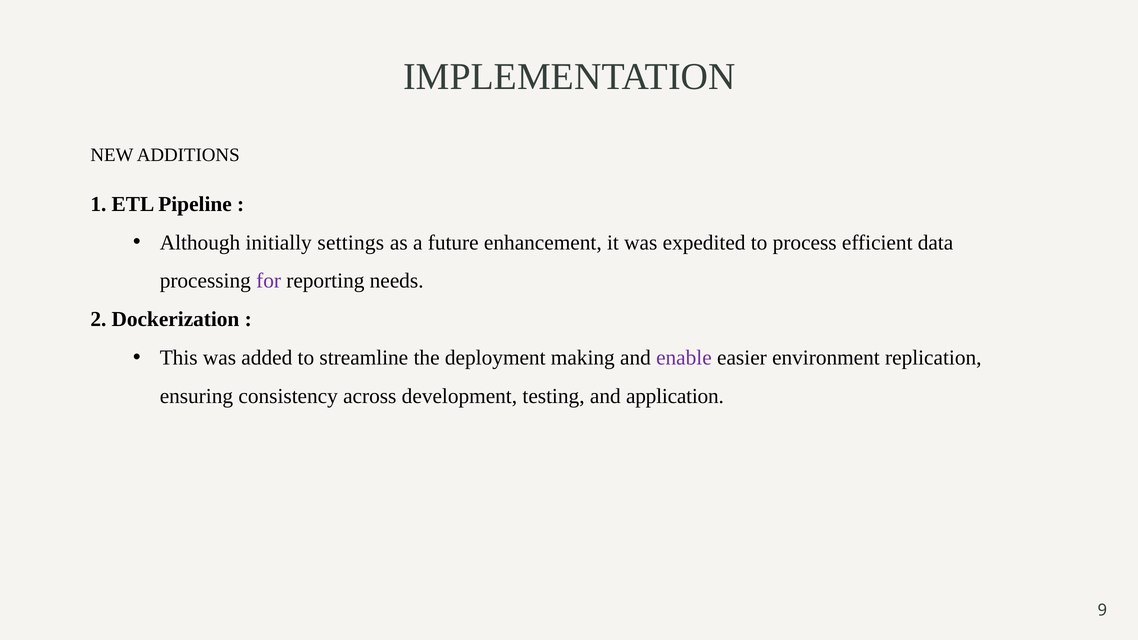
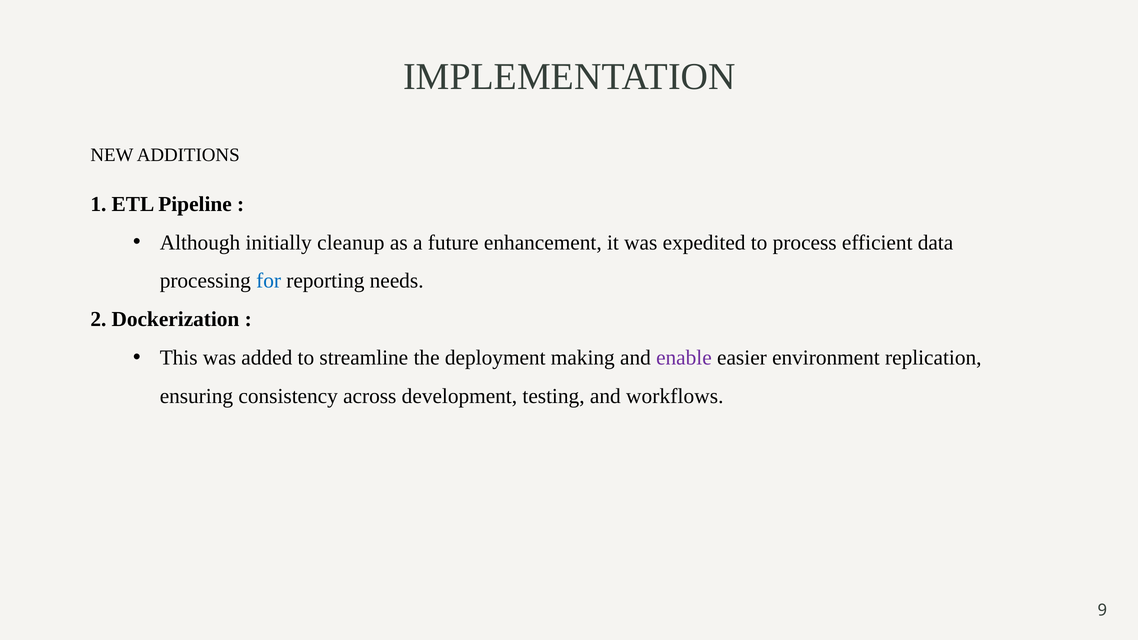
settings: settings -> cleanup
for colour: purple -> blue
application: application -> workflows
